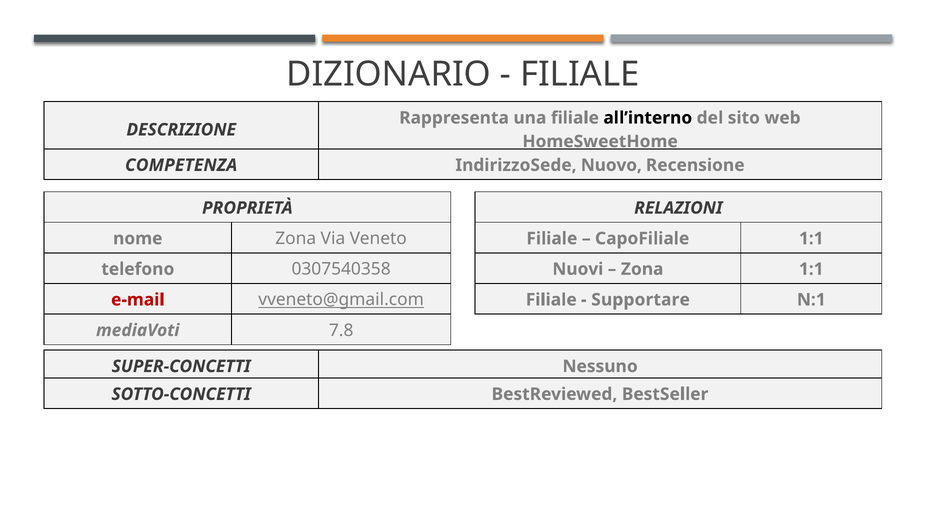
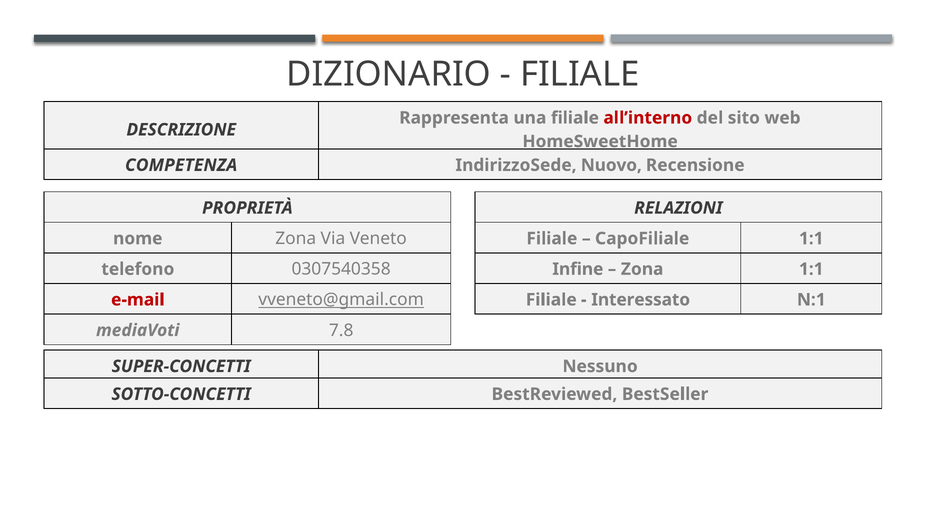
all’interno colour: black -> red
Nuovi: Nuovi -> Infine
Supportare: Supportare -> Interessato
